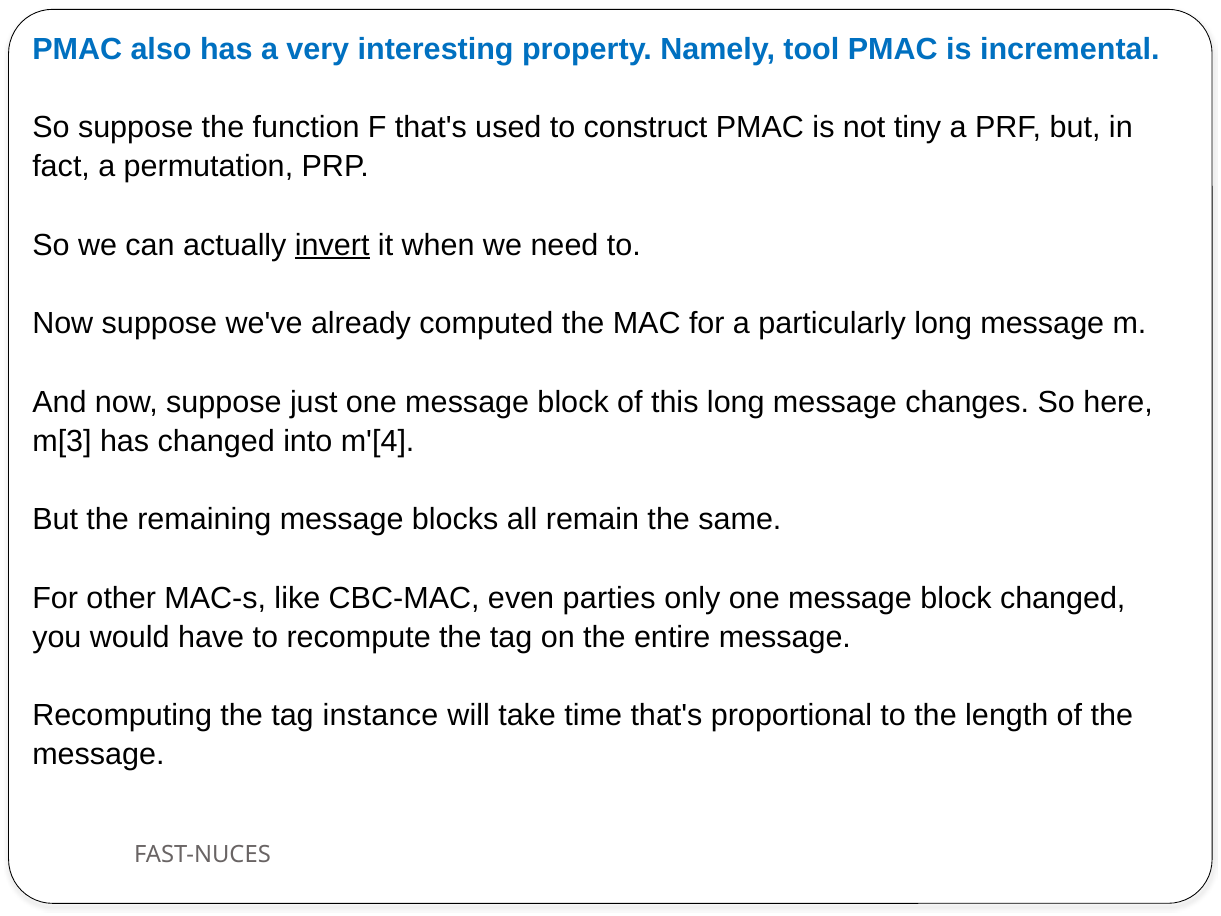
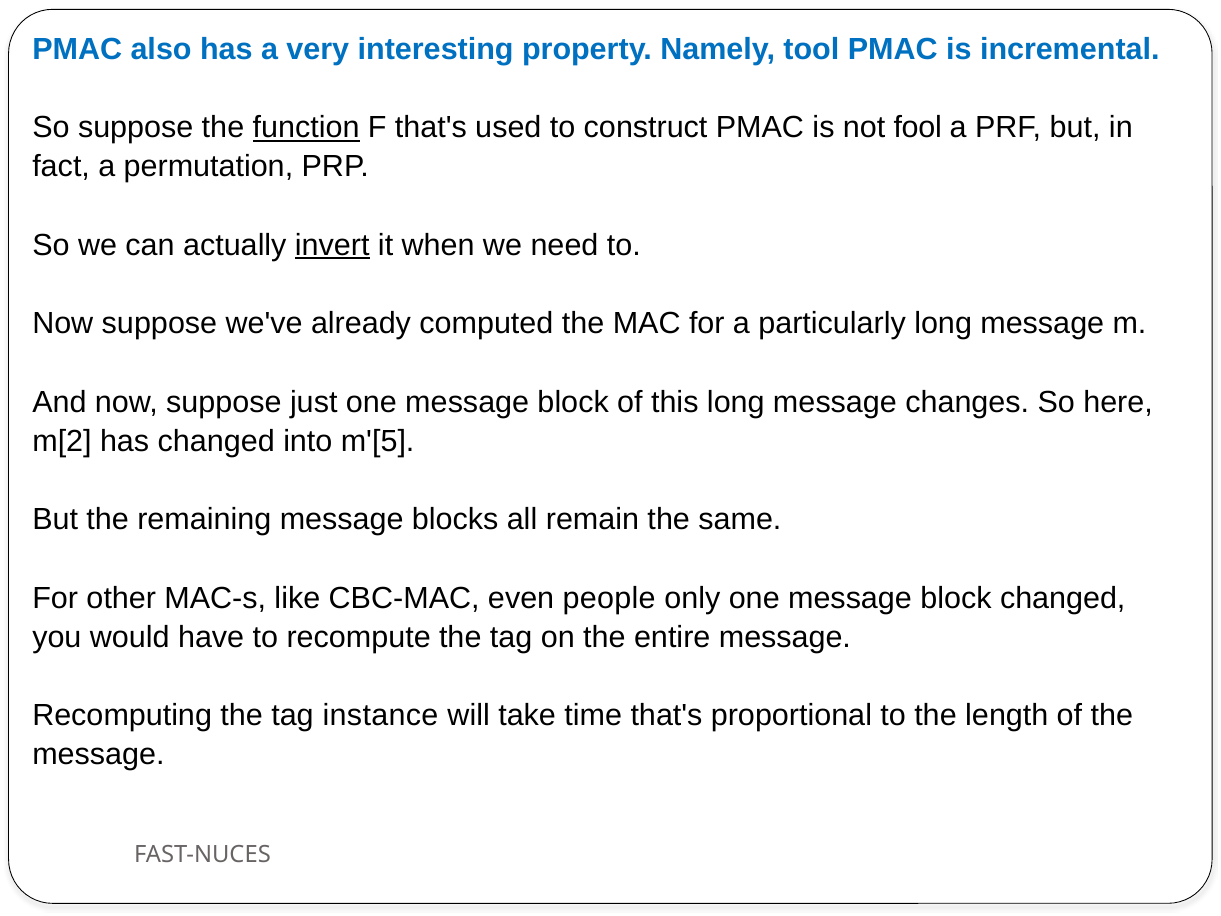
function underline: none -> present
tiny: tiny -> fool
m[3: m[3 -> m[2
m'[4: m'[4 -> m'[5
parties: parties -> people
